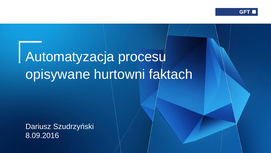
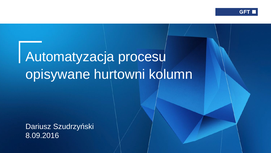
faktach: faktach -> kolumn
